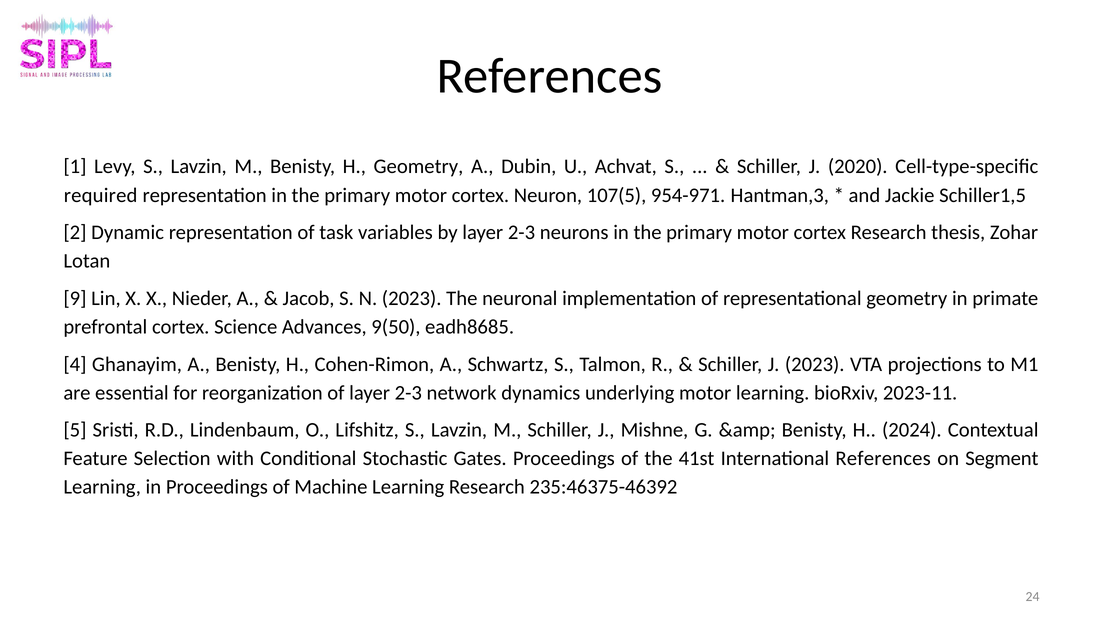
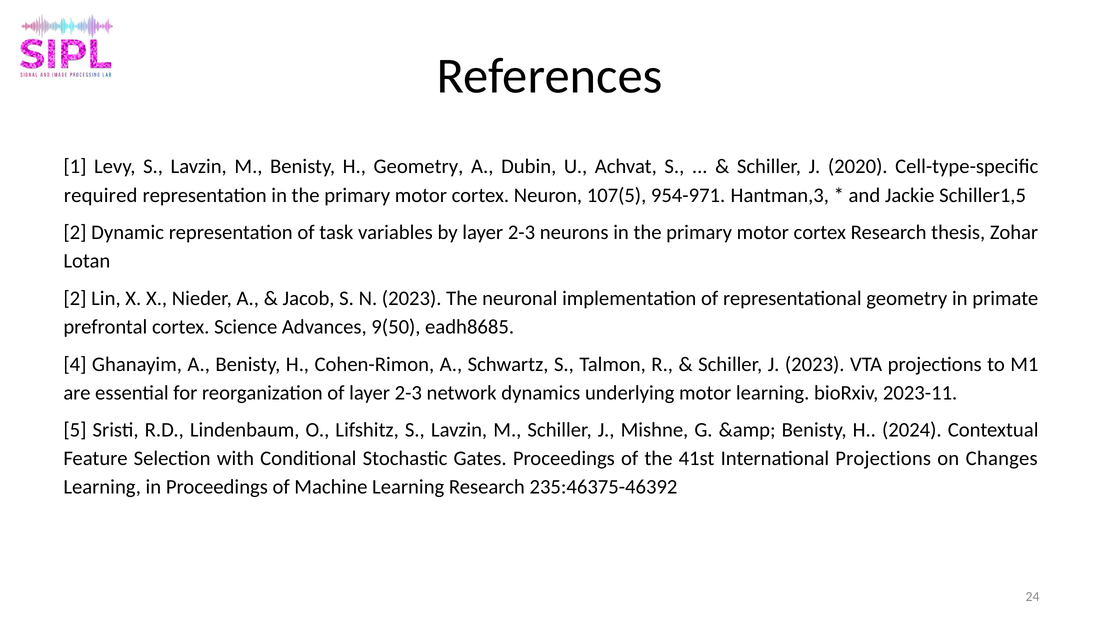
9 at (75, 298): 9 -> 2
International References: References -> Projections
Segment: Segment -> Changes
